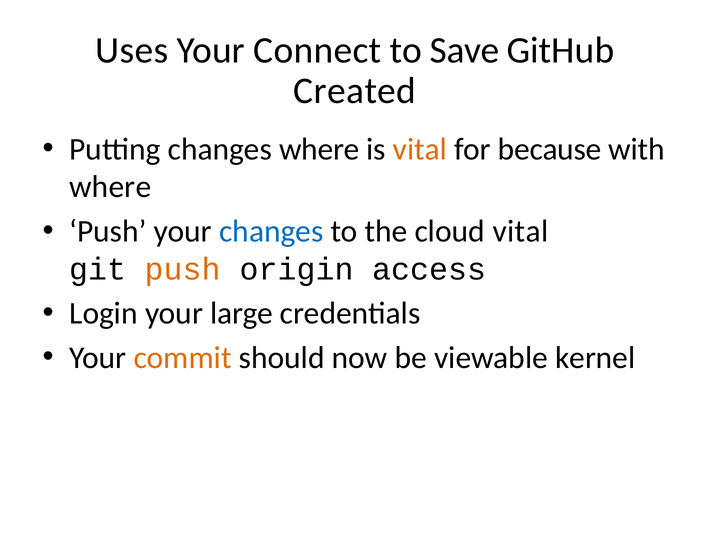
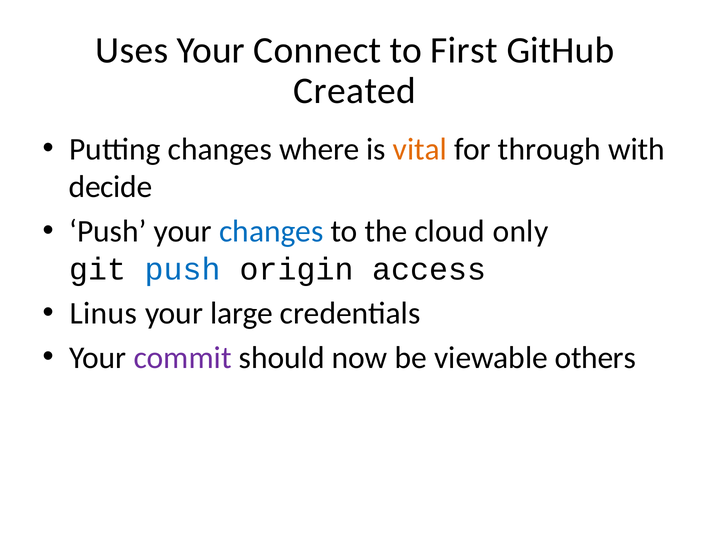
Save: Save -> First
because: because -> through
where at (110, 187): where -> decide
cloud vital: vital -> only
push at (183, 269) colour: orange -> blue
Login: Login -> Linus
commit colour: orange -> purple
kernel: kernel -> others
